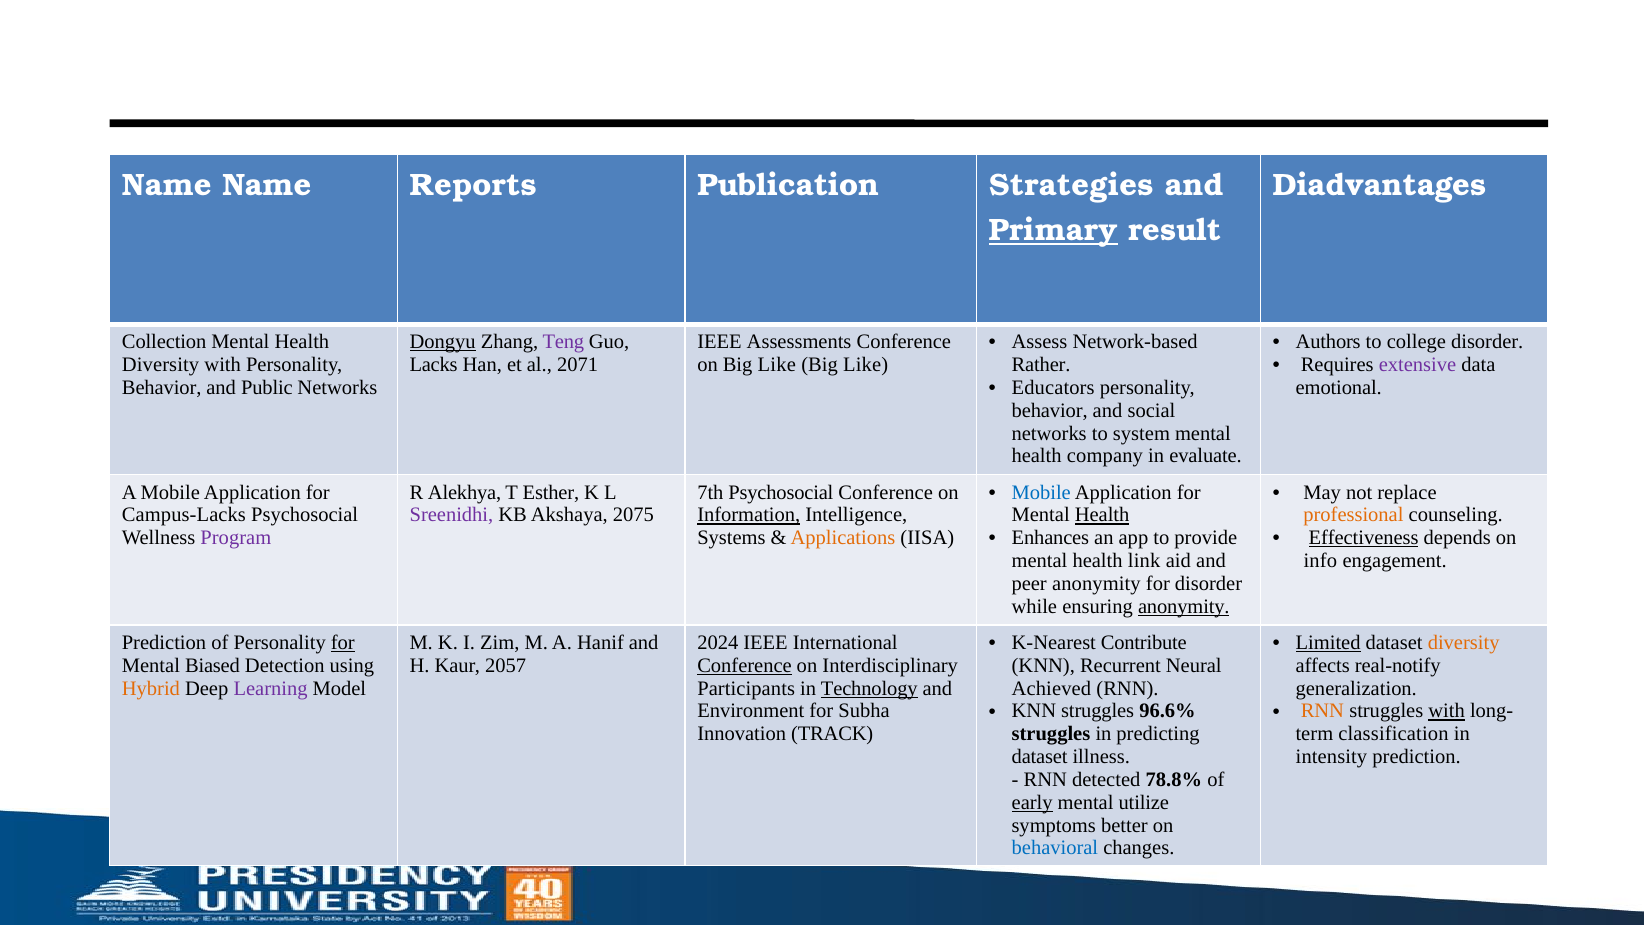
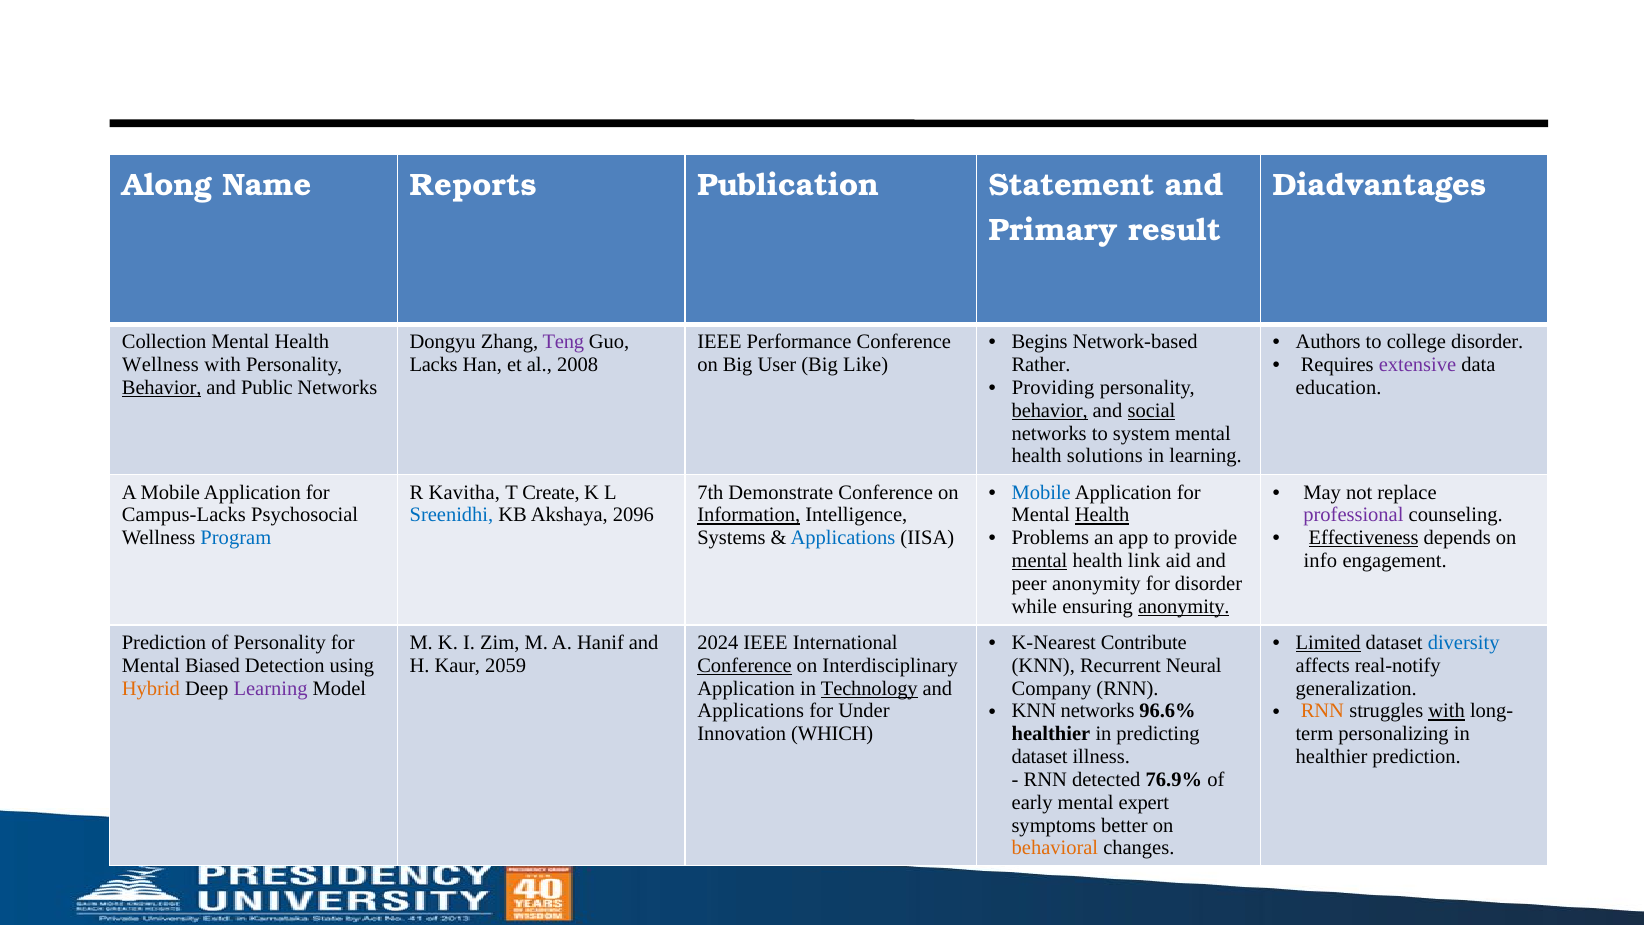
Name at (167, 186): Name -> Along
Strategies: Strategies -> Statement
Primary underline: present -> none
Dongyu underline: present -> none
Assessments: Assessments -> Performance
Assess: Assess -> Begins
Diversity at (161, 365): Diversity -> Wellness
2071: 2071 -> 2008
on Big Like: Like -> User
Behavior at (162, 388) underline: none -> present
Educators: Educators -> Providing
emotional: emotional -> education
behavior at (1050, 410) underline: none -> present
social underline: none -> present
company: company -> solutions
in evaluate: evaluate -> learning
Alekhya: Alekhya -> Kavitha
Esther: Esther -> Create
7th Psychosocial: Psychosocial -> Demonstrate
Sreenidhi colour: purple -> blue
2075: 2075 -> 2096
professional colour: orange -> purple
Program colour: purple -> blue
Applications at (843, 538) colour: orange -> blue
Enhances: Enhances -> Problems
mental at (1040, 561) underline: none -> present
for at (343, 642) underline: present -> none
diversity at (1464, 642) colour: orange -> blue
2057: 2057 -> 2059
Participants at (746, 688): Participants -> Application
Achieved: Achieved -> Company
Environment at (751, 711): Environment -> Applications
Subha: Subha -> Under
KNN struggles: struggles -> networks
TRACK: TRACK -> WHICH
struggles at (1051, 734): struggles -> healthier
classification: classification -> personalizing
intensity at (1331, 757): intensity -> healthier
78.8%: 78.8% -> 76.9%
early underline: present -> none
utilize: utilize -> expert
behavioral colour: blue -> orange
